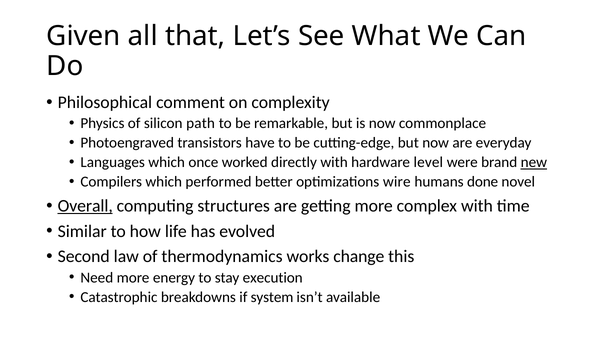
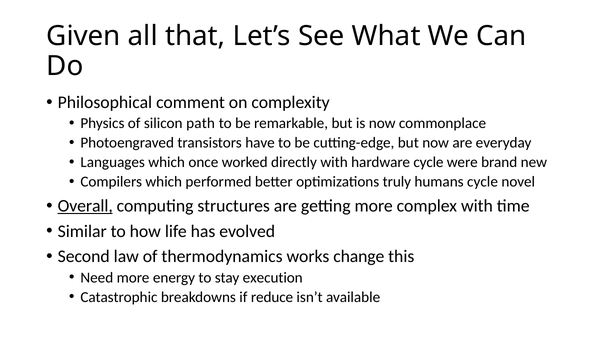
hardware level: level -> cycle
new underline: present -> none
wire: wire -> truly
humans done: done -> cycle
system: system -> reduce
